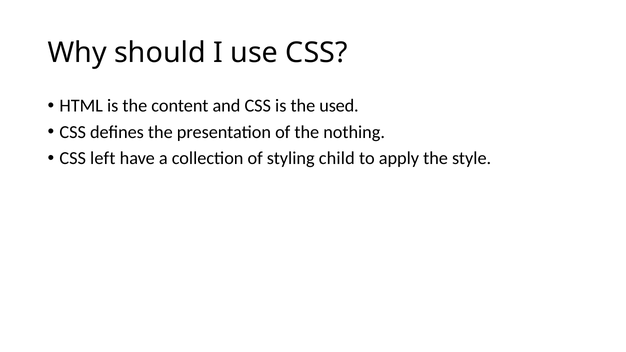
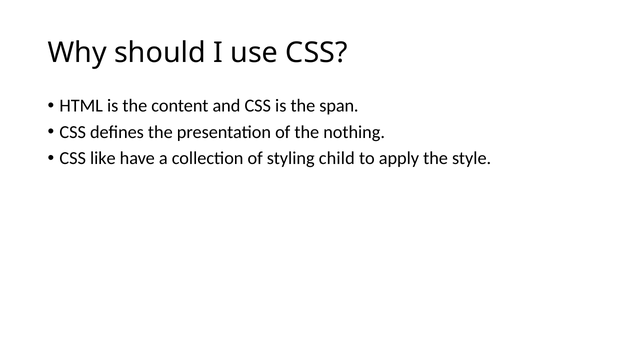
used: used -> span
left: left -> like
